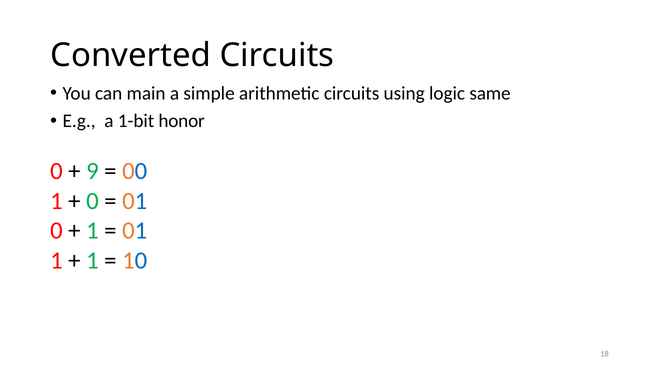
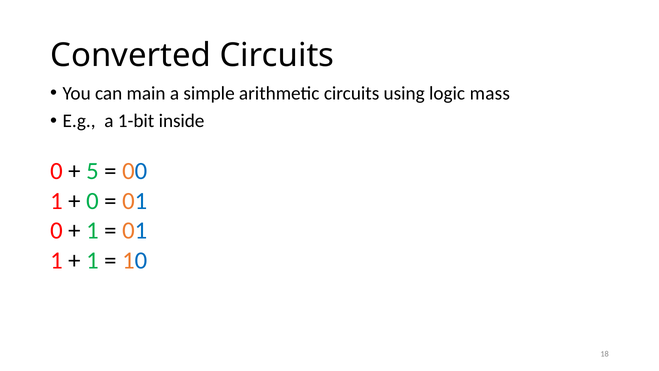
same: same -> mass
honor: honor -> inside
9: 9 -> 5
